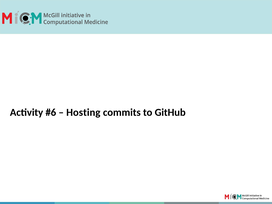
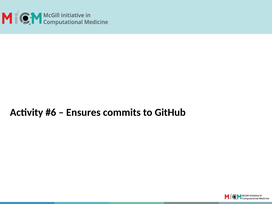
Hosting: Hosting -> Ensures
